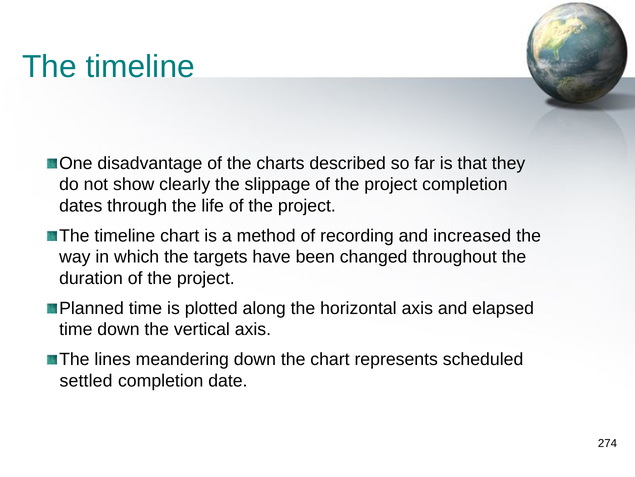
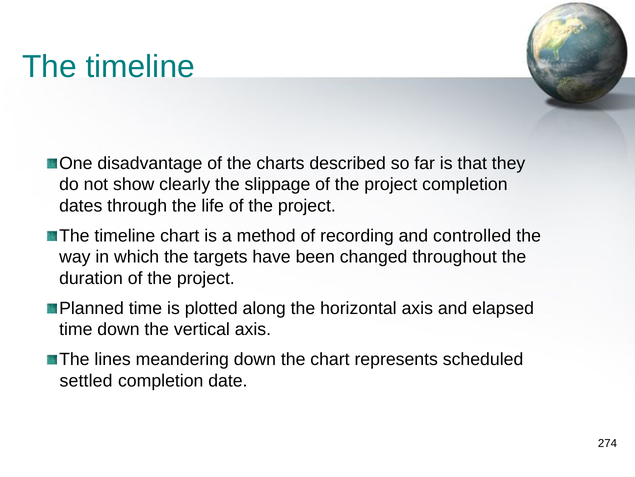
increased: increased -> controlled
